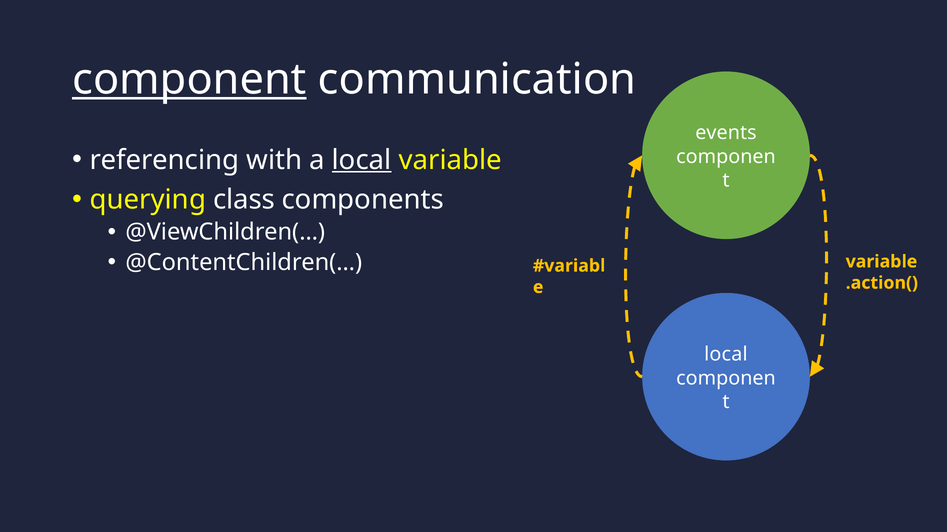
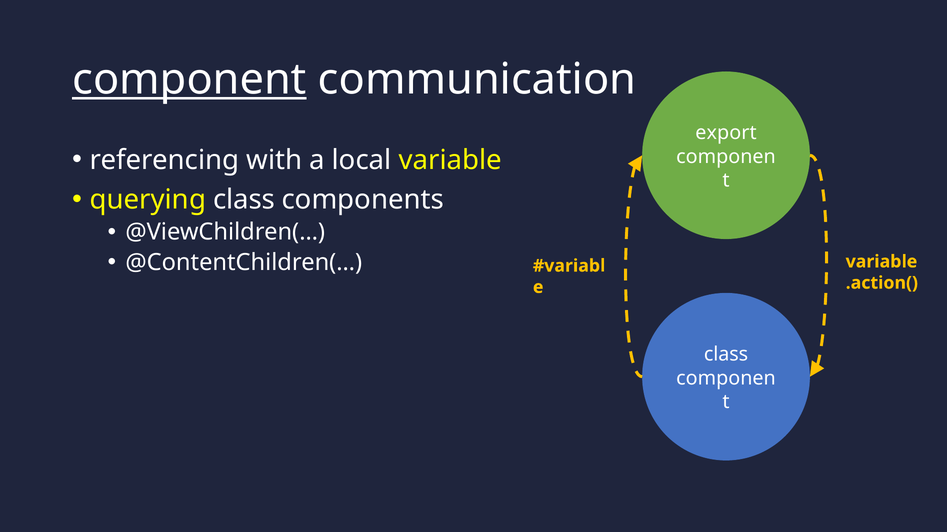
events: events -> export
local at (362, 160) underline: present -> none
local at (726, 355): local -> class
